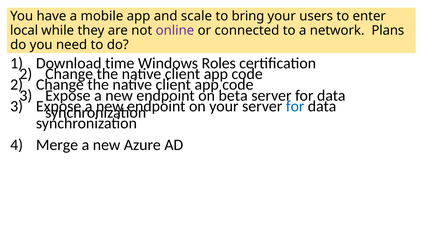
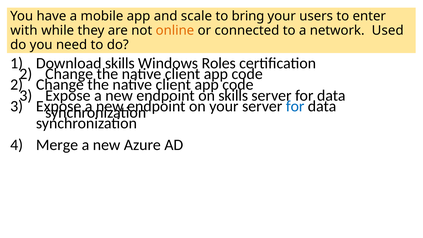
local: local -> with
online colour: purple -> orange
Plans: Plans -> Used
Download time: time -> skills
on beta: beta -> skills
